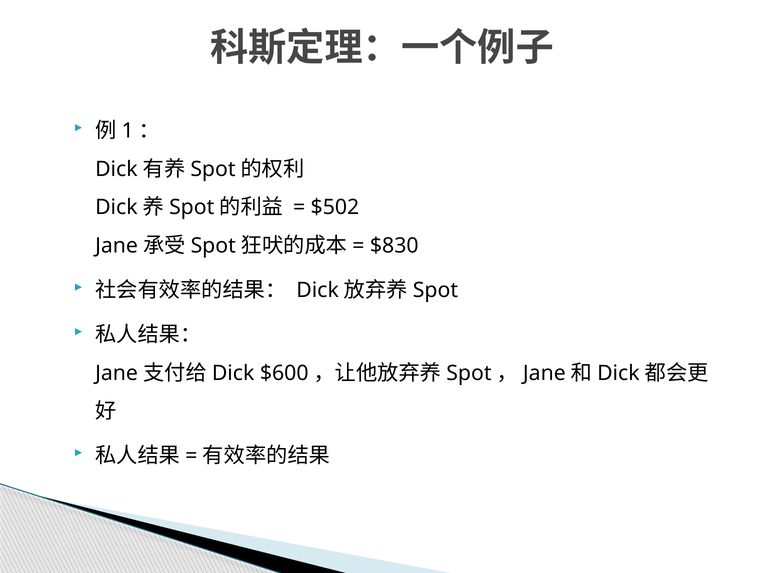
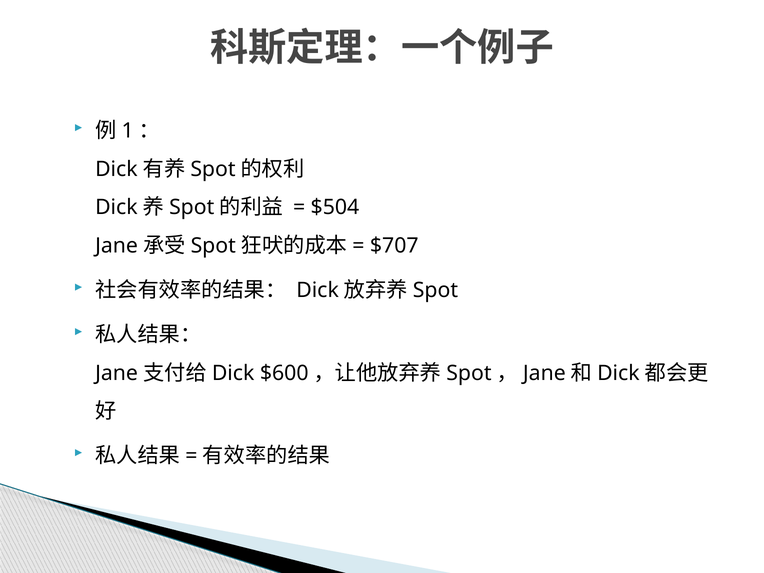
$502: $502 -> $504
$830: $830 -> $707
